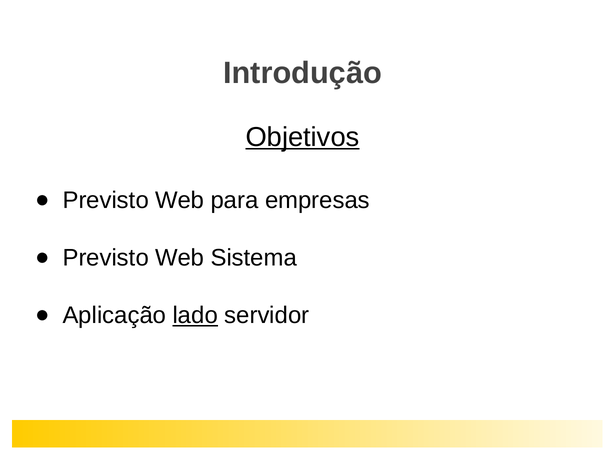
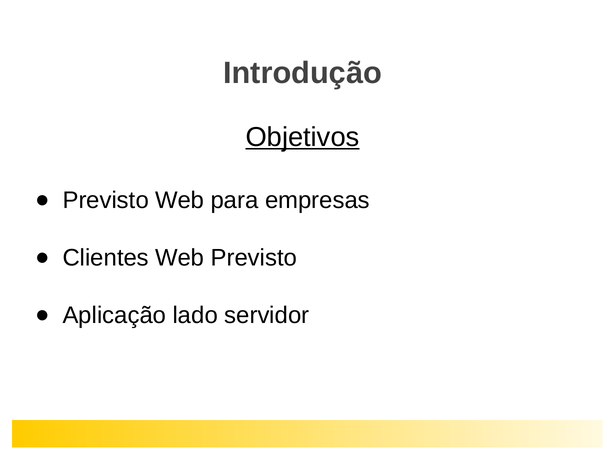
Previsto at (106, 258): Previsto -> Clientes
Web Sistema: Sistema -> Previsto
lado underline: present -> none
